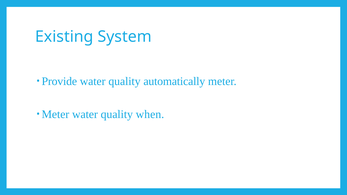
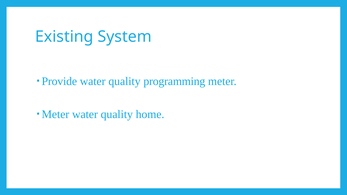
automatically: automatically -> programming
when: when -> home
